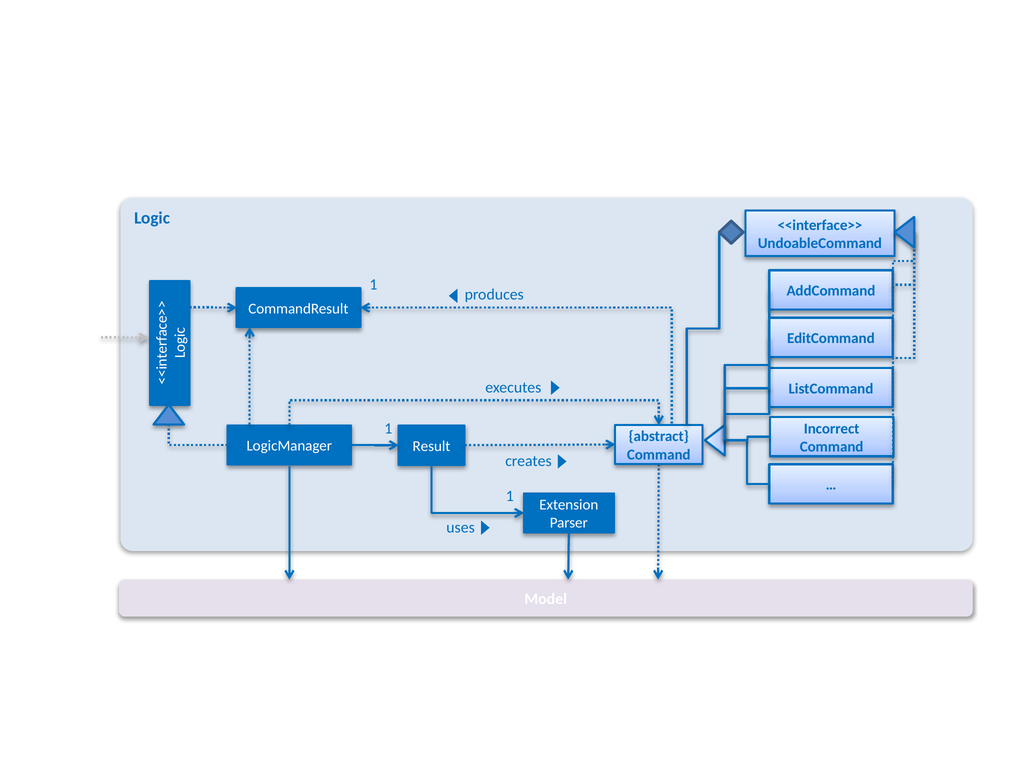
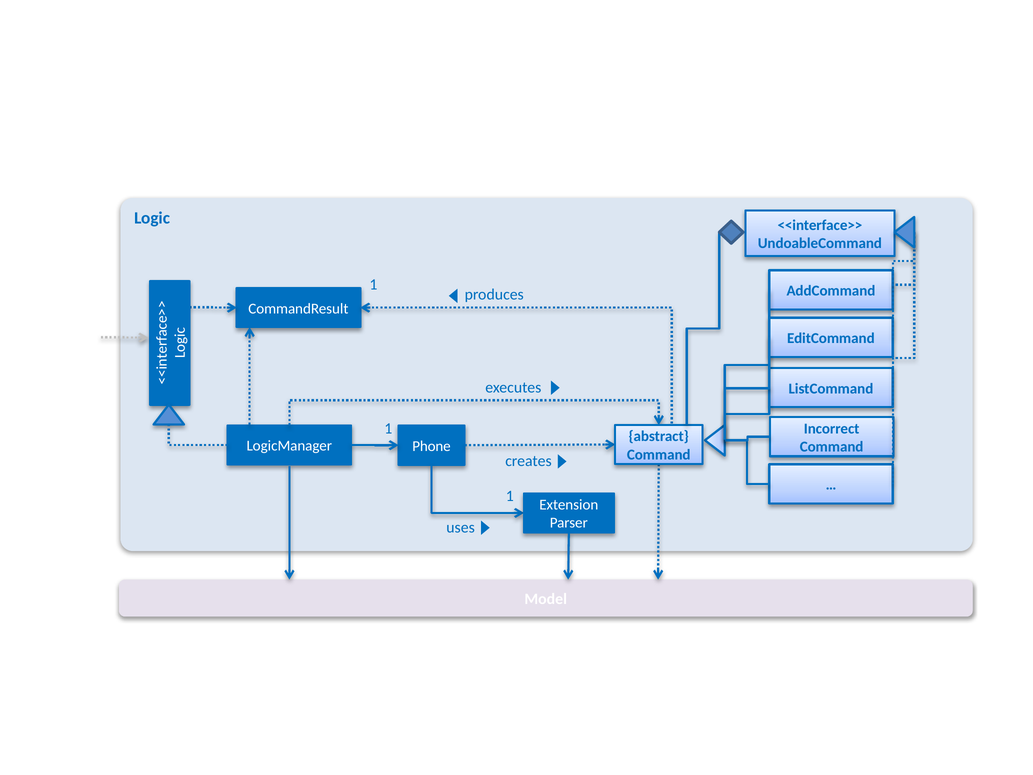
Result: Result -> Phone
